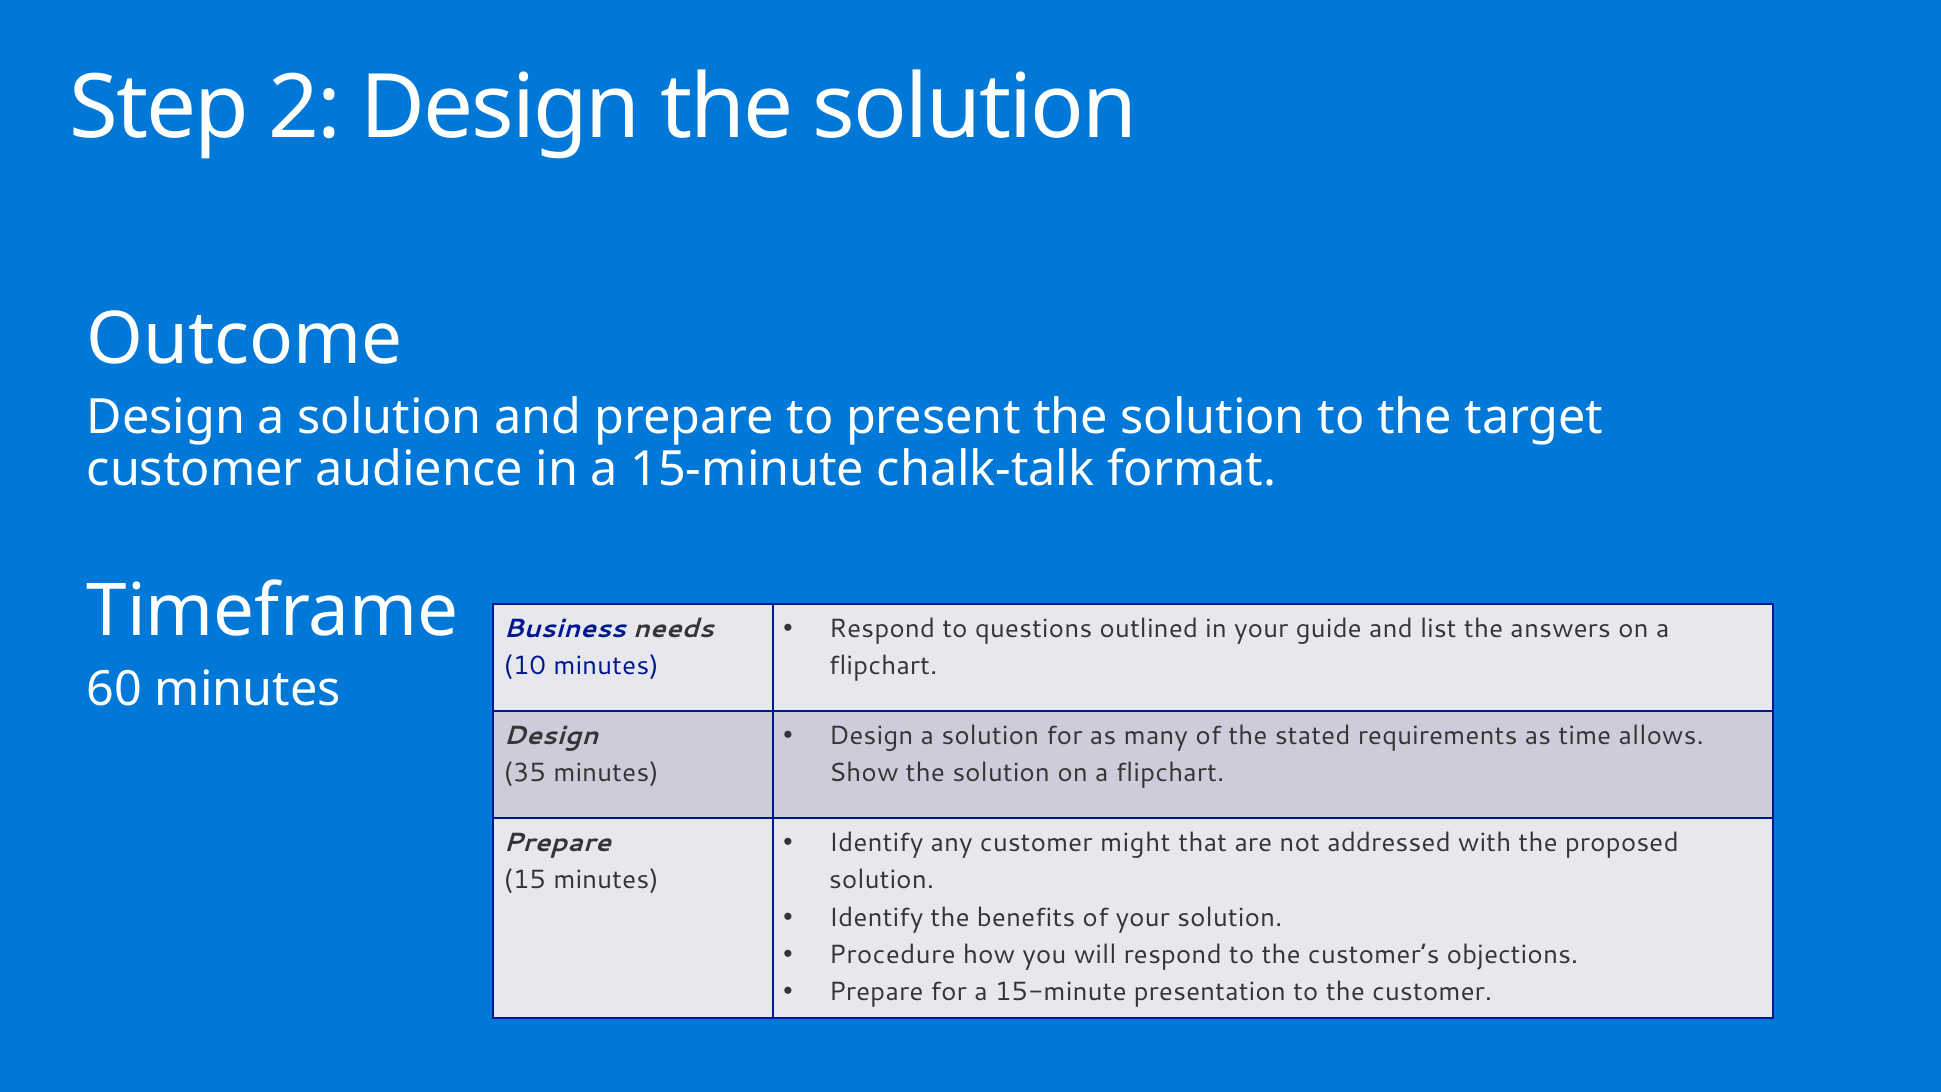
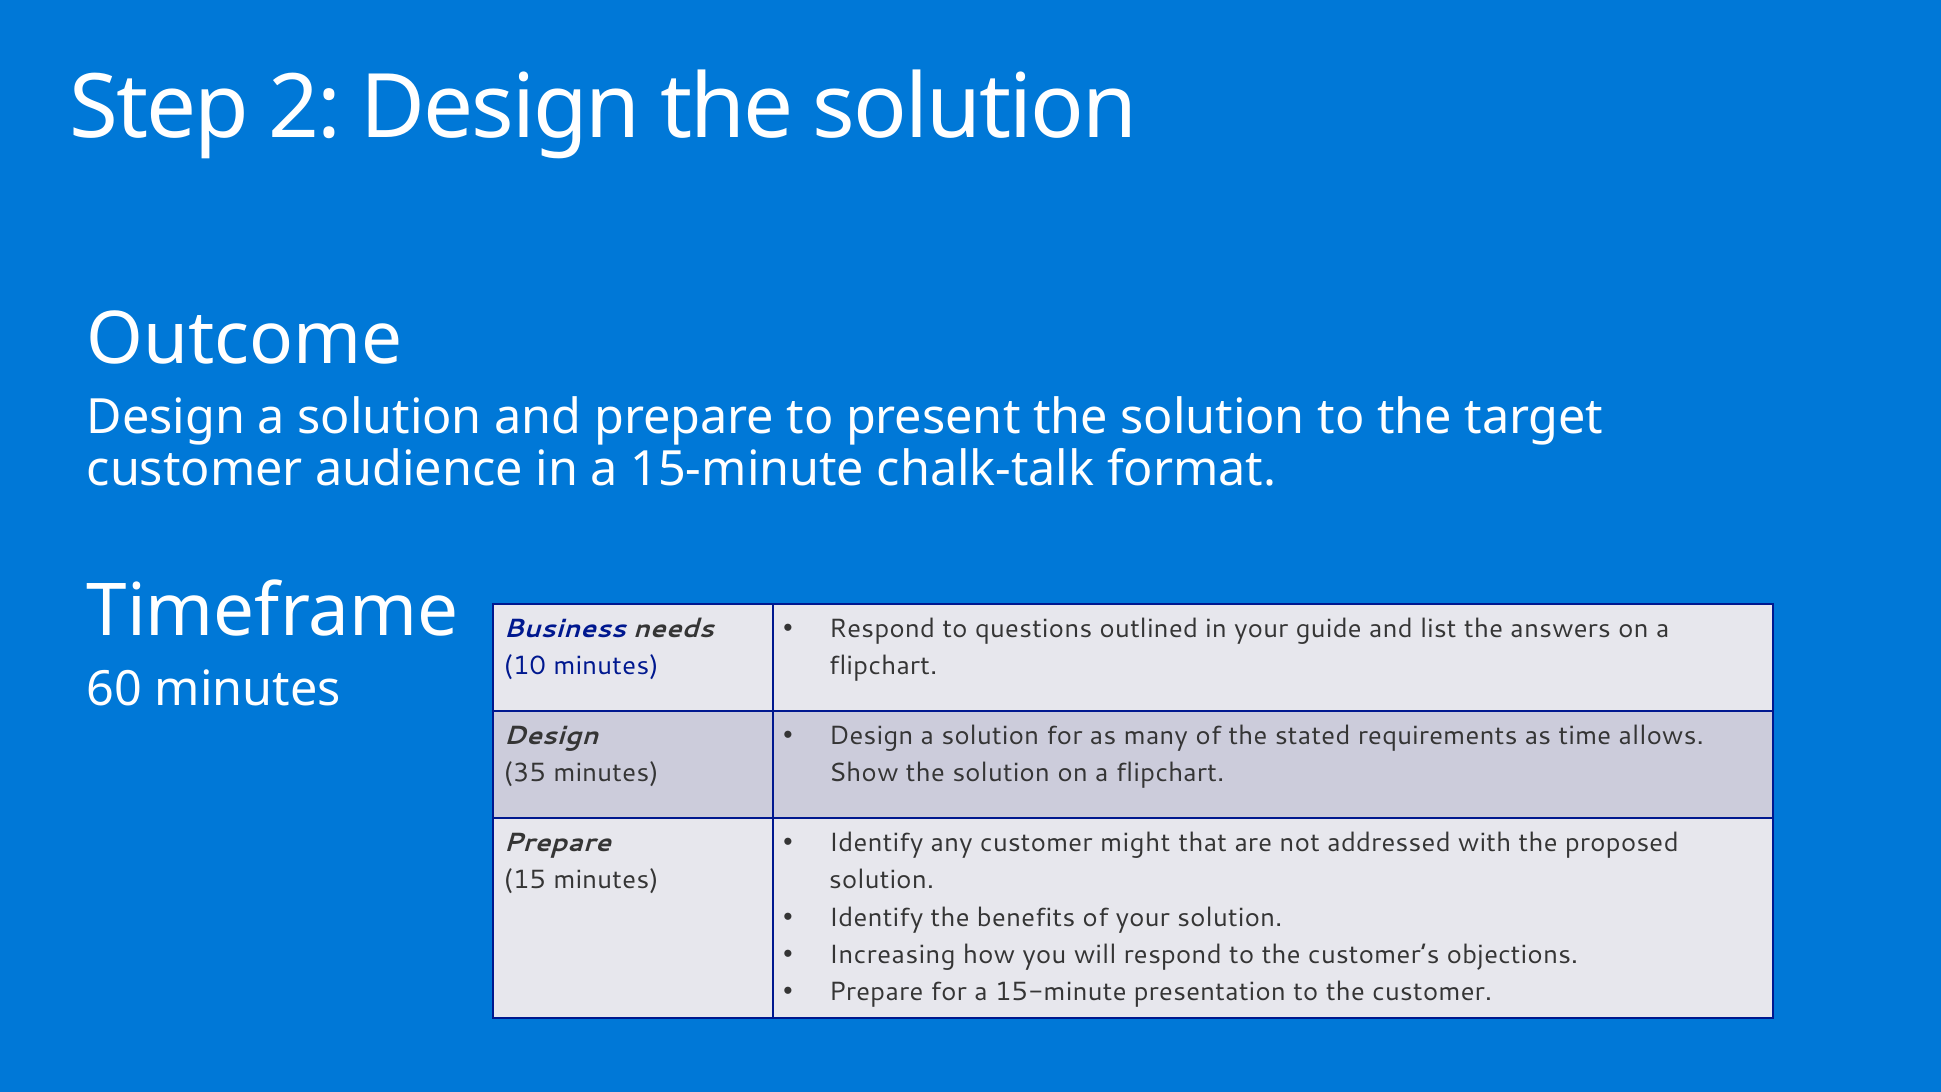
Procedure: Procedure -> Increasing
